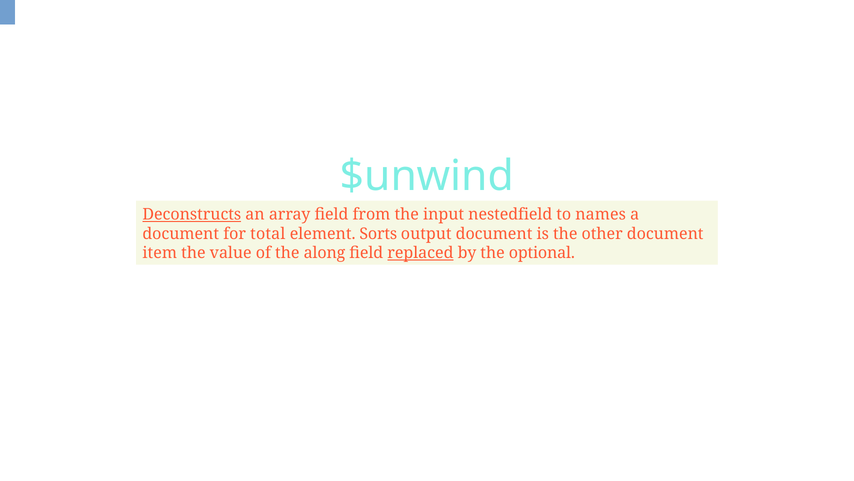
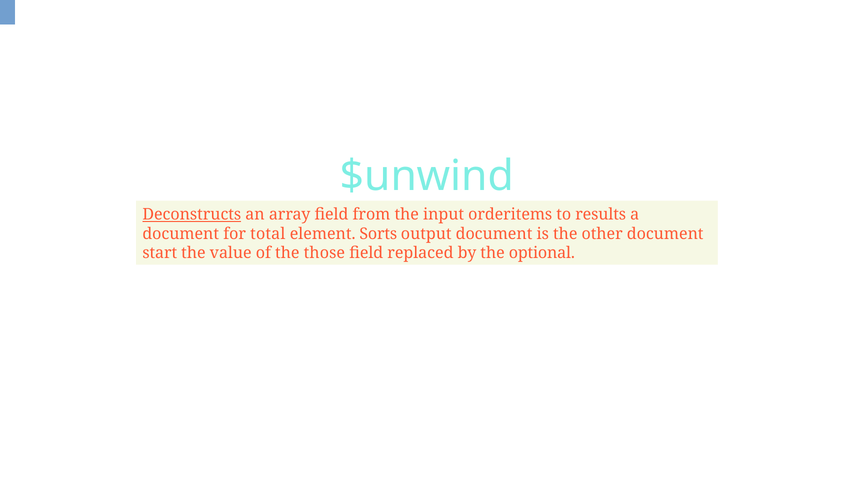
nestedfield: nestedfield -> orderitems
names: names -> results
item: item -> start
along: along -> those
replaced underline: present -> none
